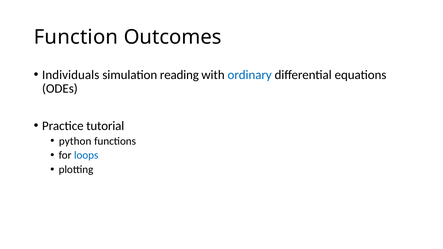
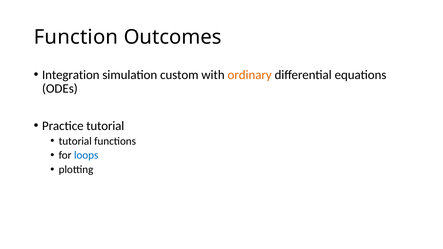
Individuals: Individuals -> Integration
reading: reading -> custom
ordinary colour: blue -> orange
python at (75, 141): python -> tutorial
